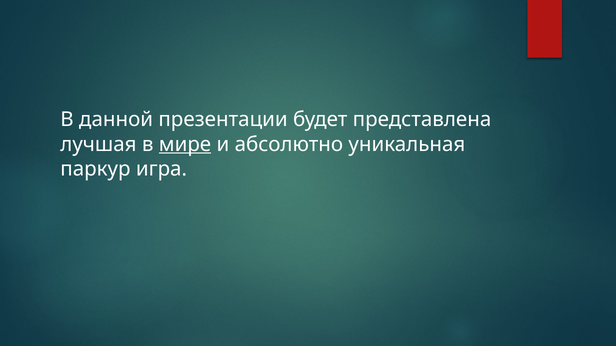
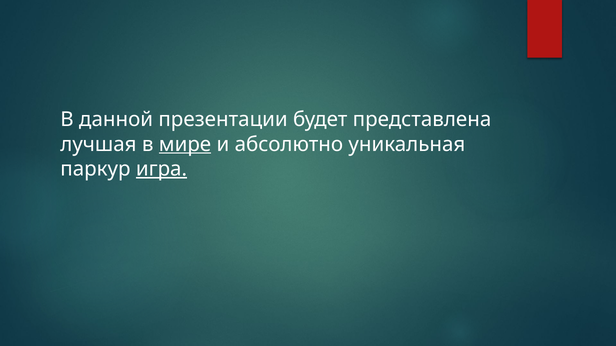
игра underline: none -> present
